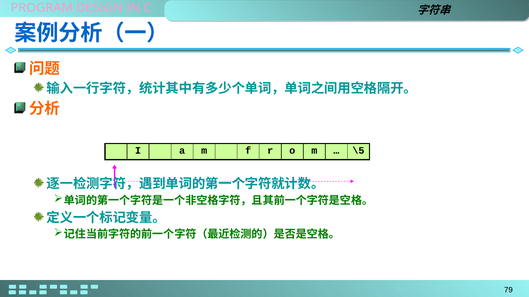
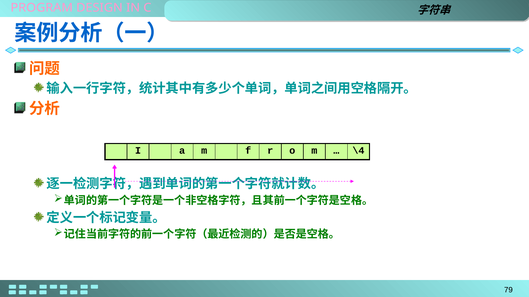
\5: \5 -> \4
